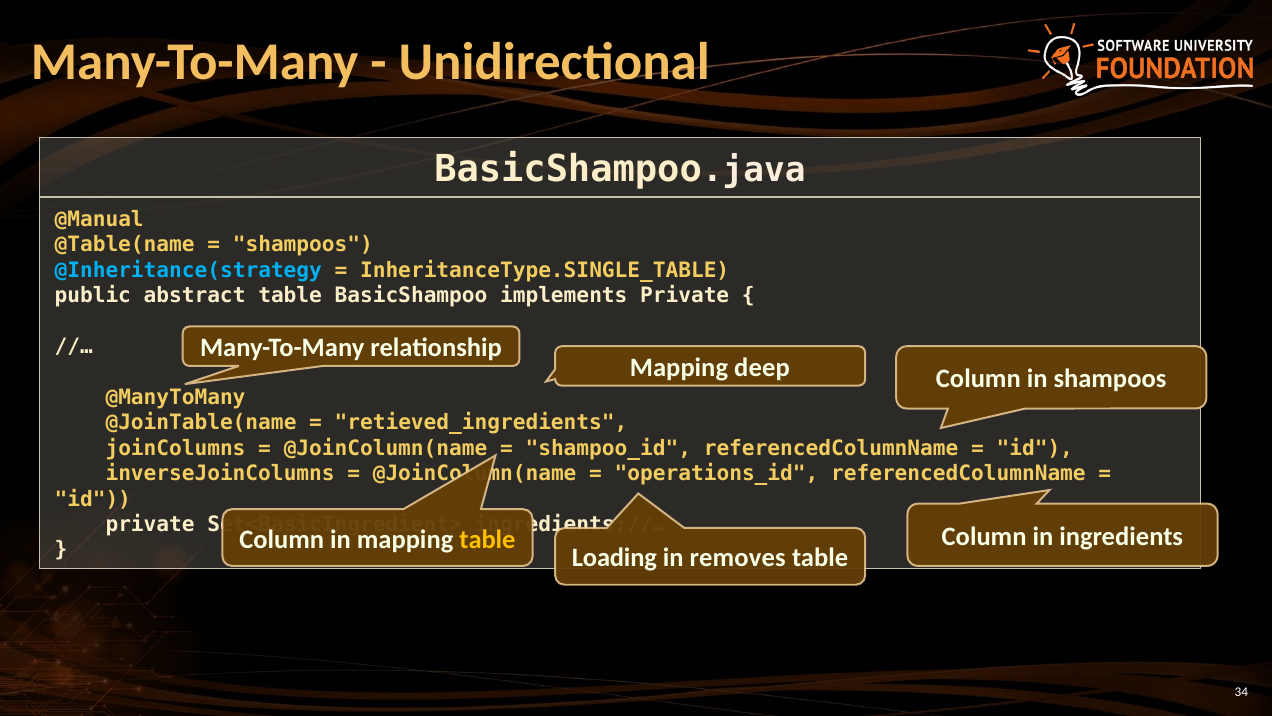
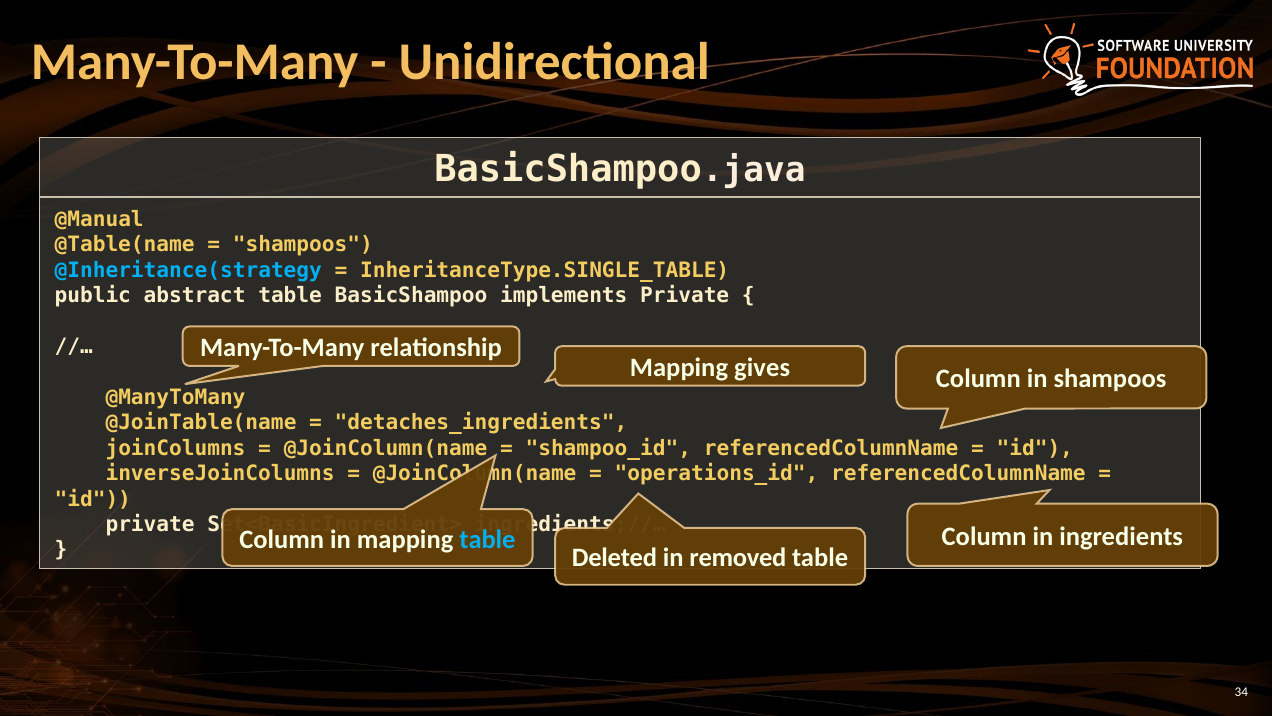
deep: deep -> gives
retieved_ingredients: retieved_ingredients -> detaches_ingredients
table at (487, 539) colour: yellow -> light blue
Loading: Loading -> Deleted
removes: removes -> removed
